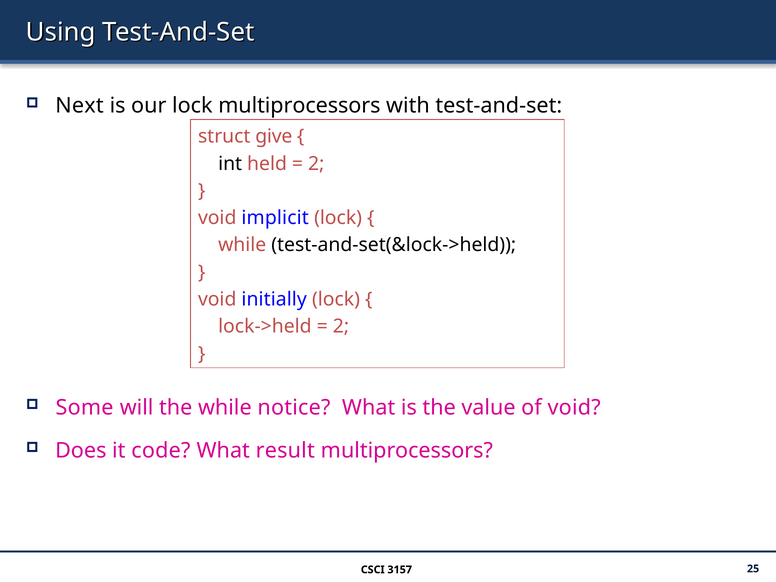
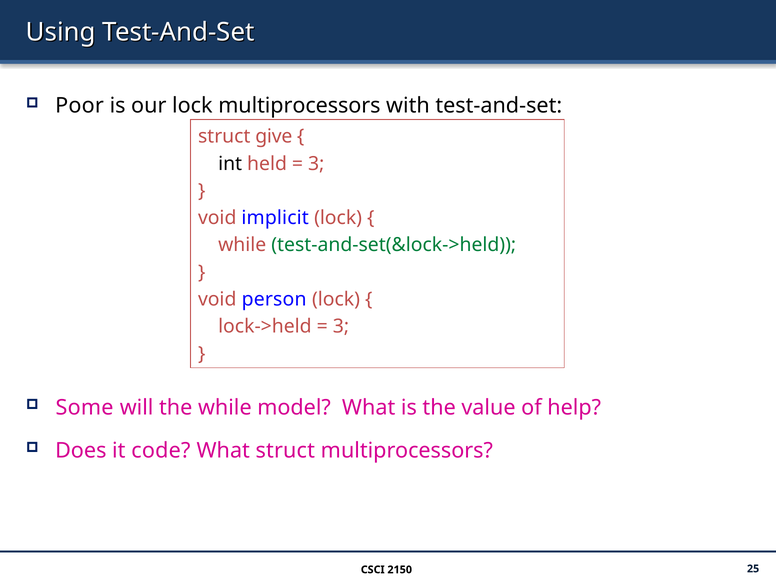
Next: Next -> Poor
2 at (316, 164): 2 -> 3
test-and-set(&lock->held colour: black -> green
initially: initially -> person
2 at (341, 327): 2 -> 3
notice: notice -> model
of void: void -> help
What result: result -> struct
3157: 3157 -> 2150
